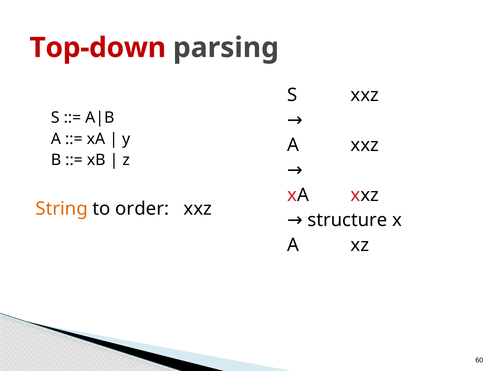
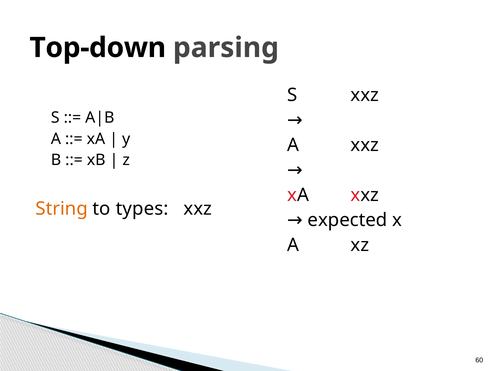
Top-down colour: red -> black
order: order -> types
structure: structure -> expected
